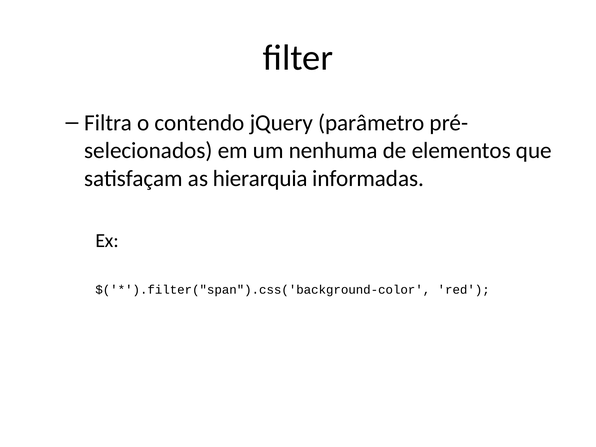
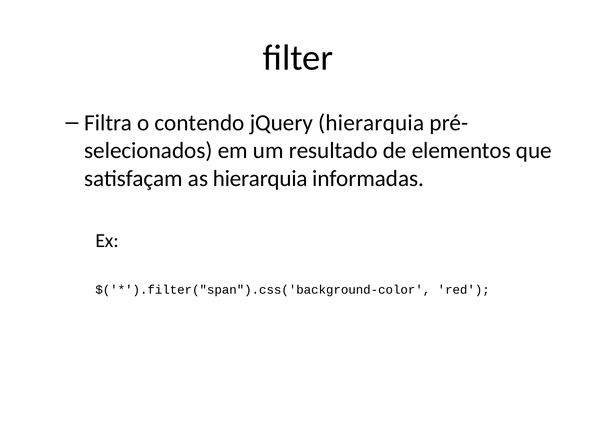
jQuery parâmetro: parâmetro -> hierarquia
nenhuma: nenhuma -> resultado
